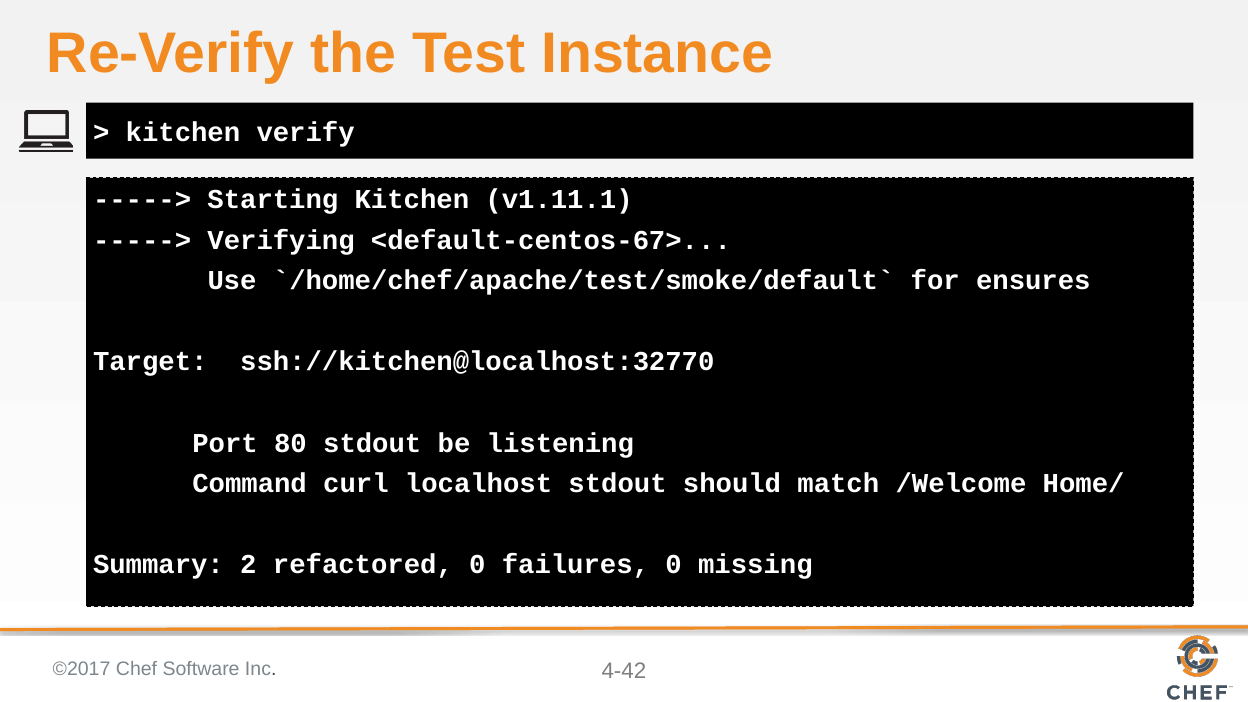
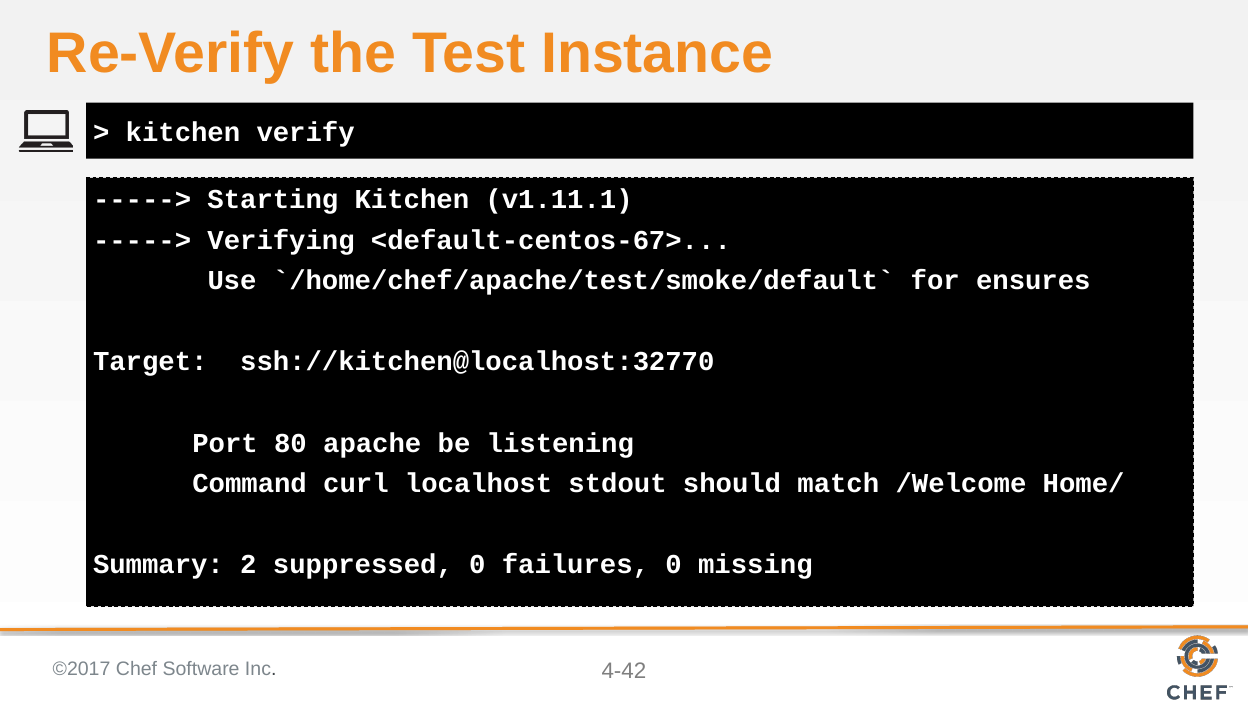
80 stdout: stdout -> apache
refactored: refactored -> suppressed
